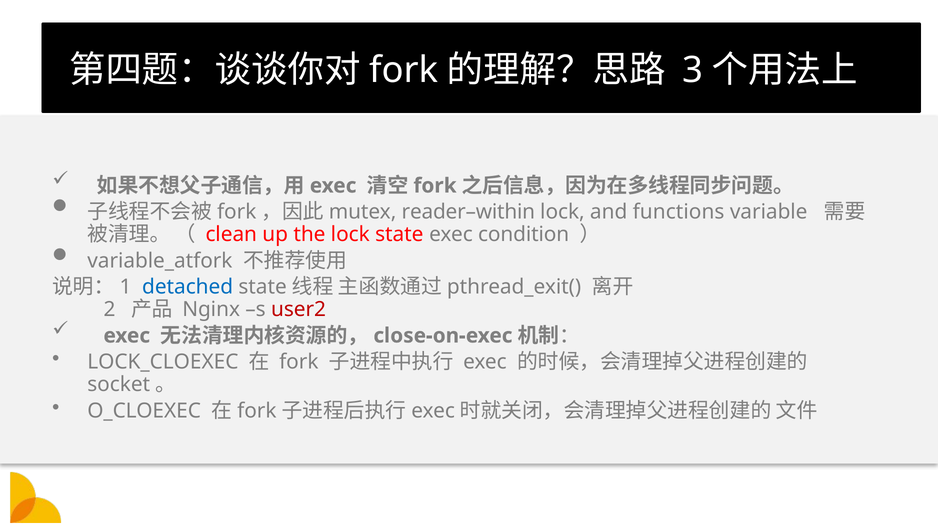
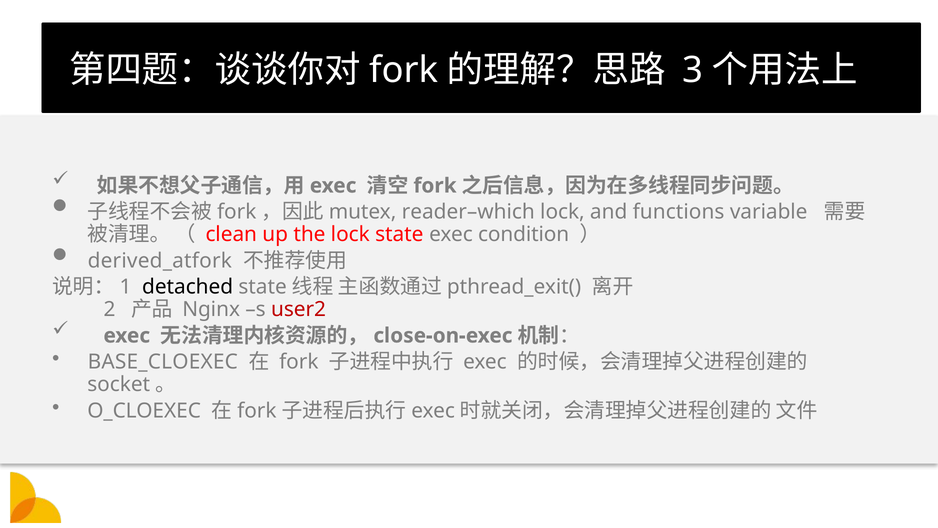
reader–within: reader–within -> reader–which
variable_atfork: variable_atfork -> derived_atfork
detached colour: blue -> black
LOCK_CLOEXEC: LOCK_CLOEXEC -> BASE_CLOEXEC
